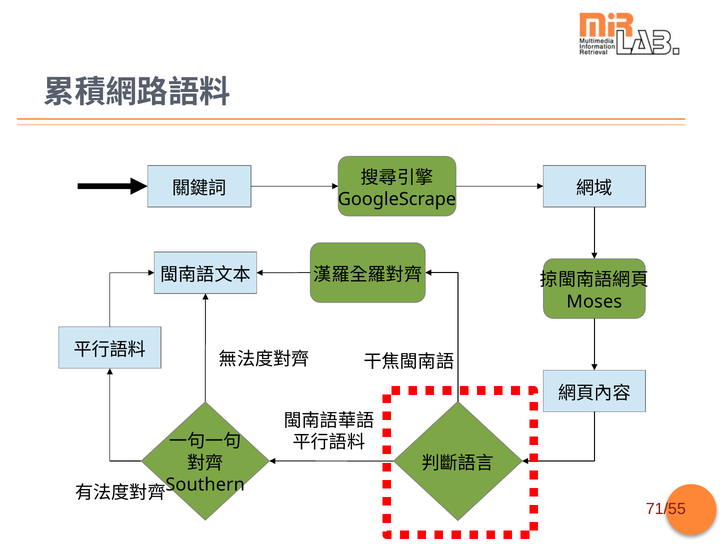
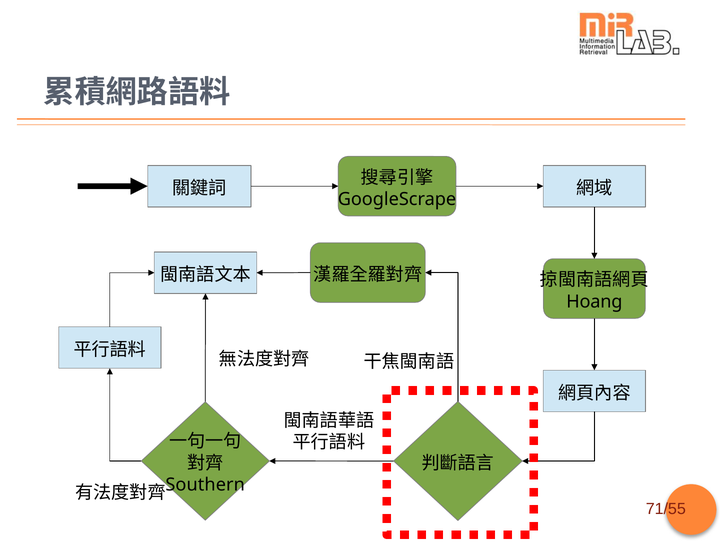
Moses: Moses -> Hoang
